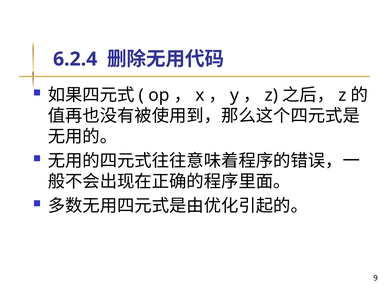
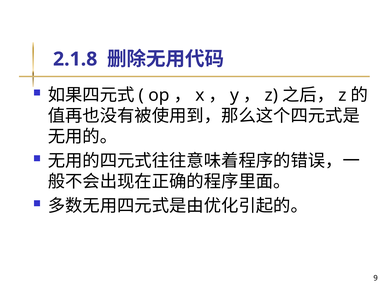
6.2.4: 6.2.4 -> 2.1.8
